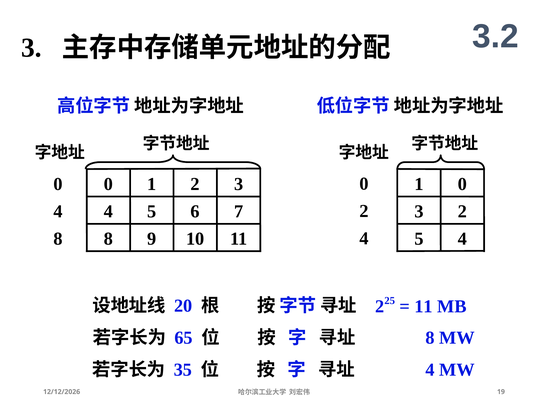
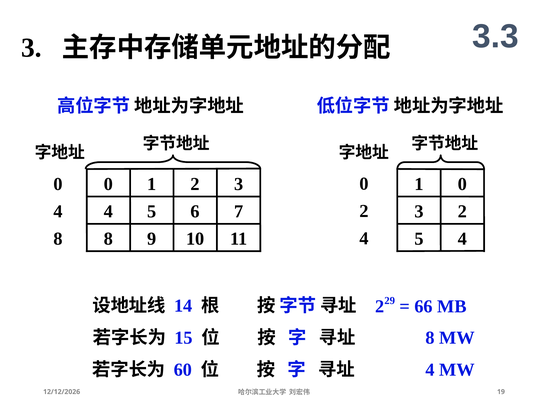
3.2: 3.2 -> 3.3
25: 25 -> 29
11 at (424, 306): 11 -> 66
20: 20 -> 14
65: 65 -> 15
35: 35 -> 60
